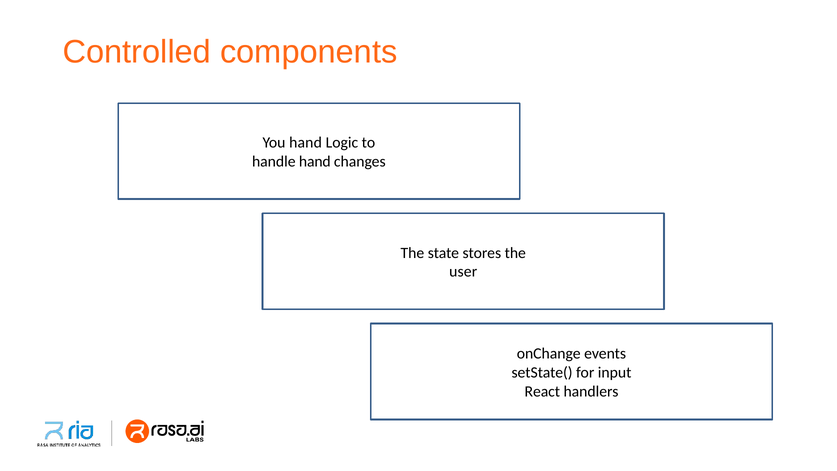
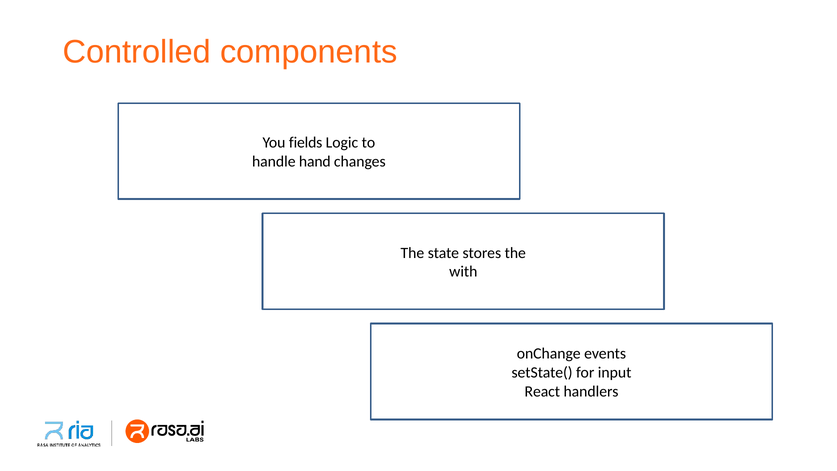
You hand: hand -> fields
user: user -> with
